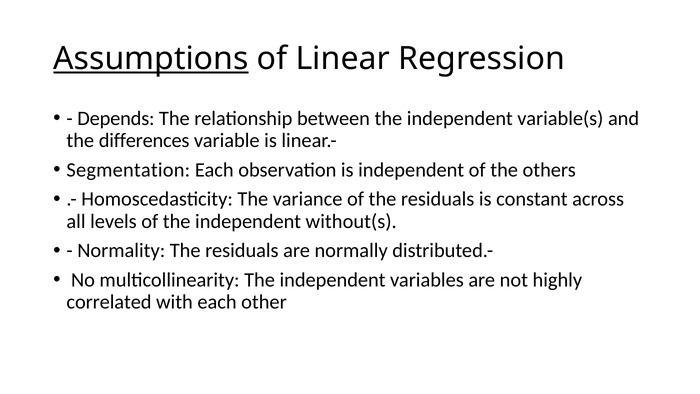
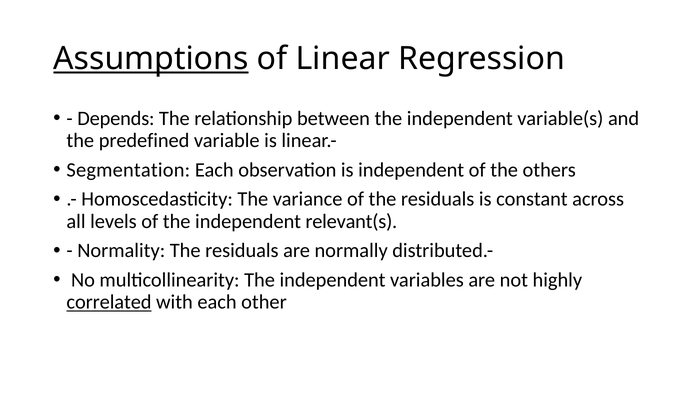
differences: differences -> predefined
without(s: without(s -> relevant(s
correlated underline: none -> present
